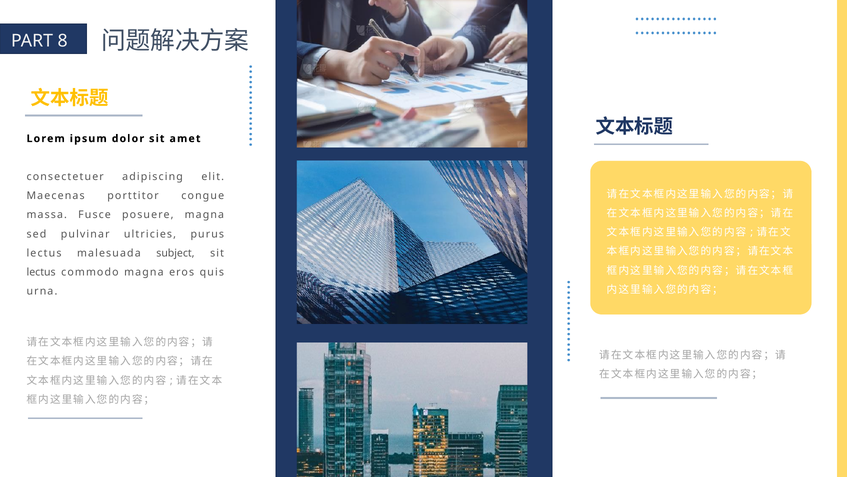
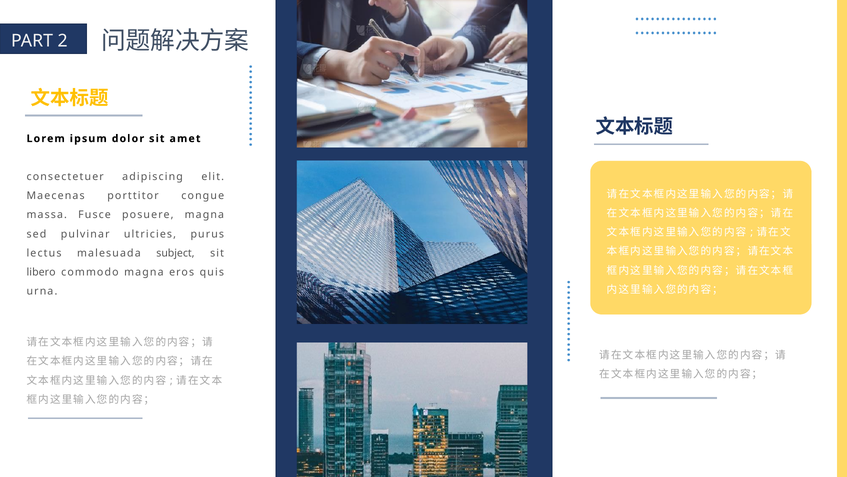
8: 8 -> 2
lectus at (41, 272): lectus -> libero
